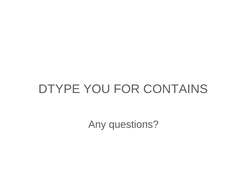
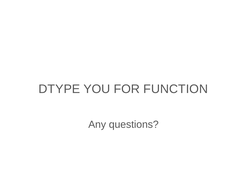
CONTAINS: CONTAINS -> FUNCTION
